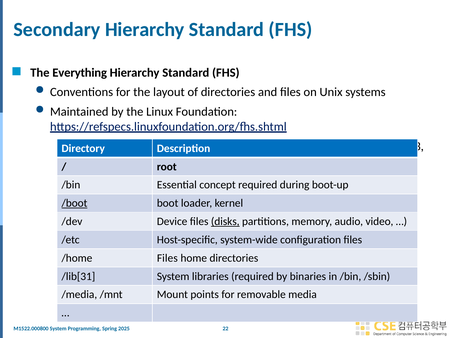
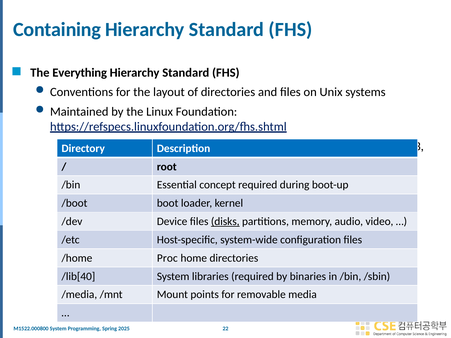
Secondary: Secondary -> Containing
/boot underline: present -> none
/home Files: Files -> Proc
/lib[31: /lib[31 -> /lib[40
